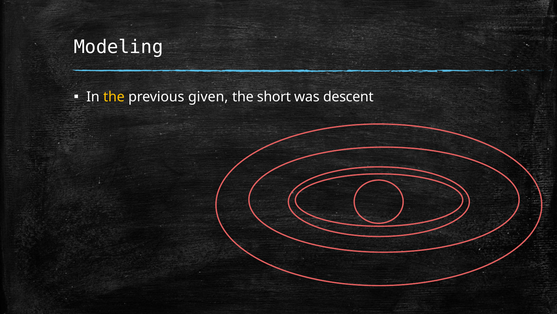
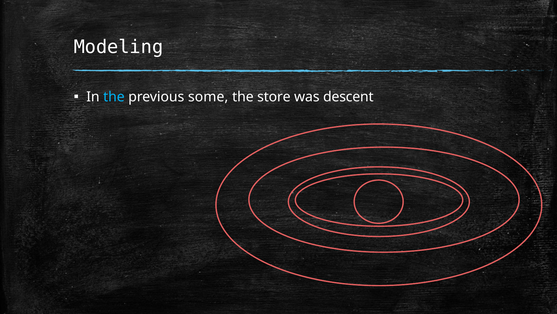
the at (114, 97) colour: yellow -> light blue
given: given -> some
short: short -> store
